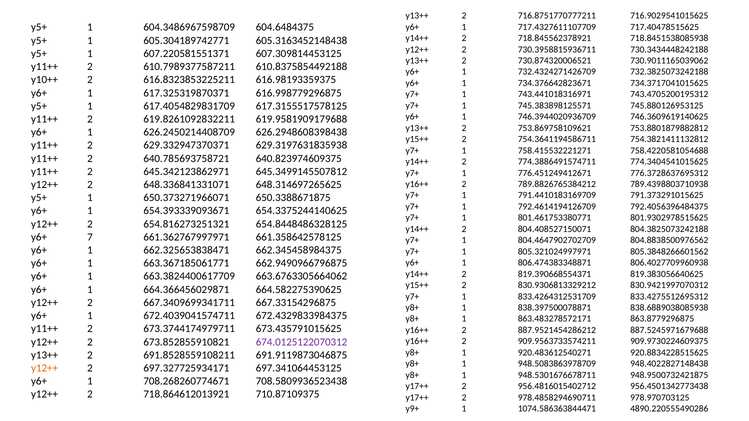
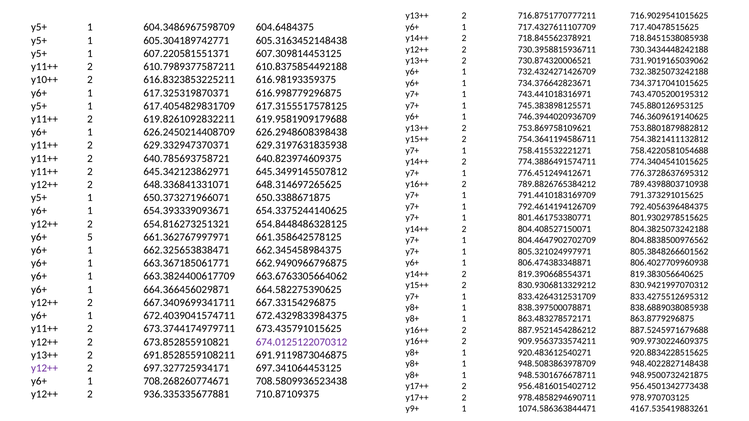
730.9011165039062: 730.9011165039062 -> 731.9019165039062
7: 7 -> 5
y12++ at (45, 368) colour: orange -> purple
718.864612013921: 718.864612013921 -> 936.335335677881
4890.220555490286: 4890.220555490286 -> 4167.535419883261
